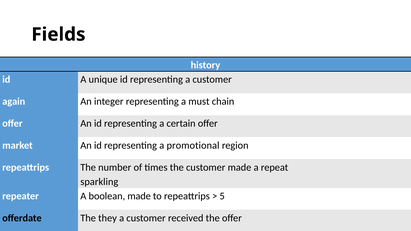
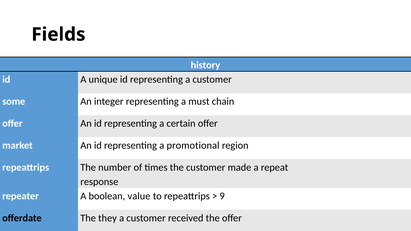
again: again -> some
sparkling: sparkling -> response
boolean made: made -> value
5: 5 -> 9
